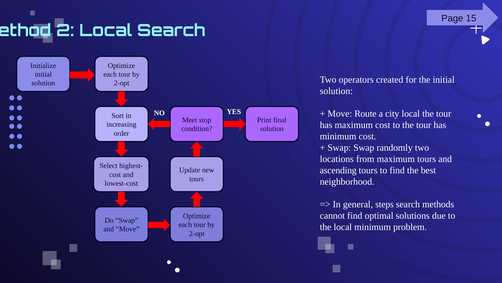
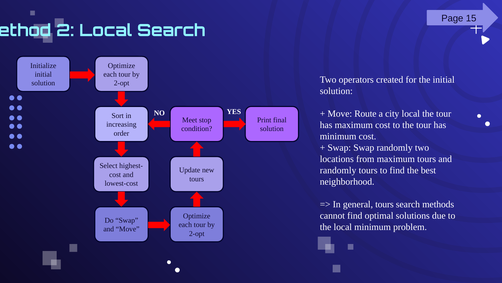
ascending at (338, 170): ascending -> randomly
general steps: steps -> tours
